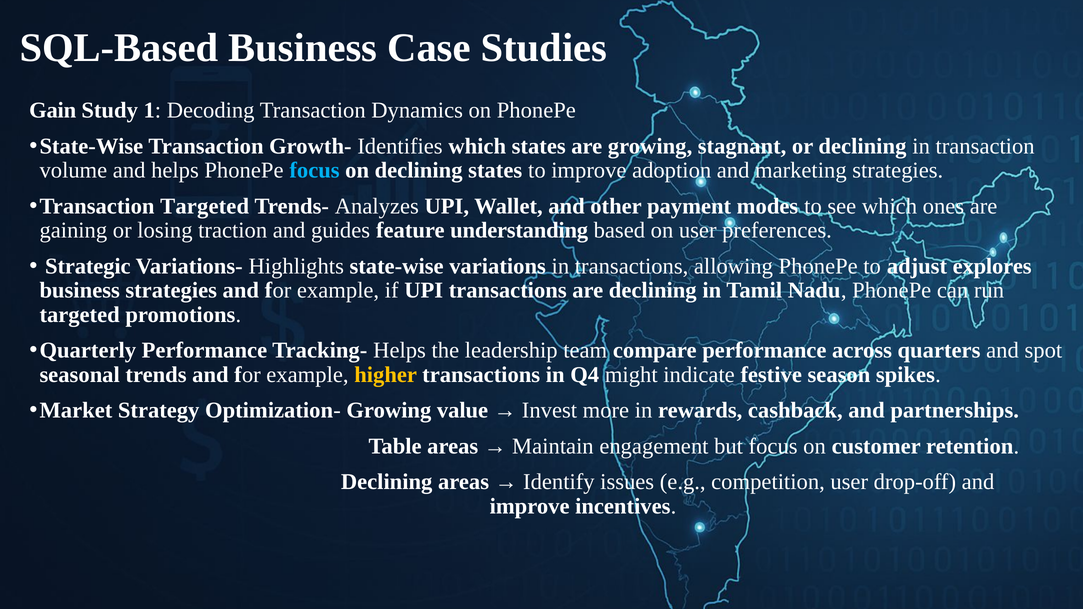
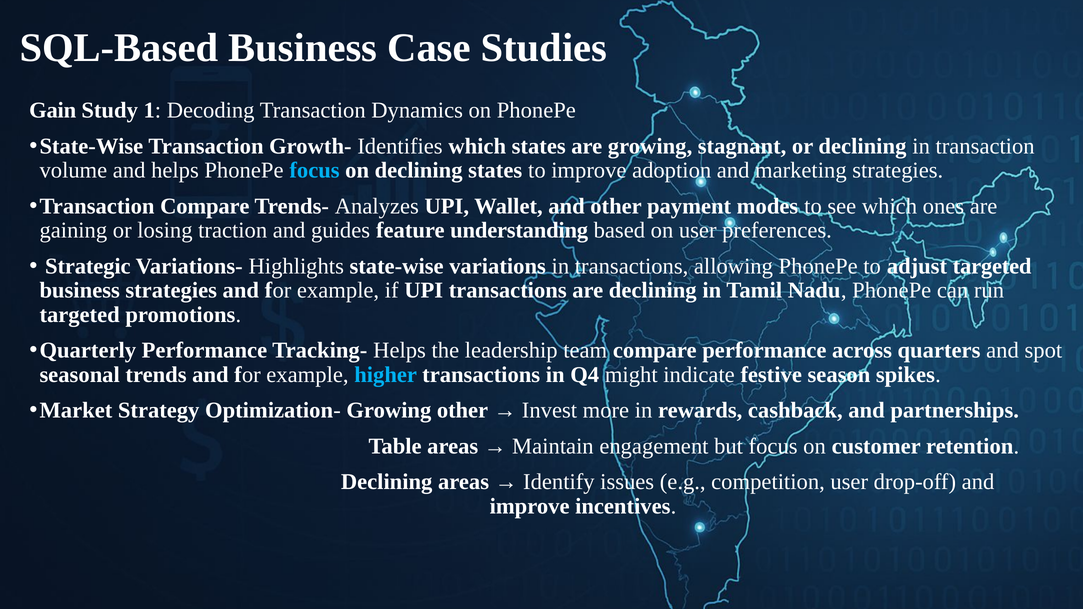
Transaction Targeted: Targeted -> Compare
adjust explores: explores -> targeted
higher colour: yellow -> light blue
Growing value: value -> other
